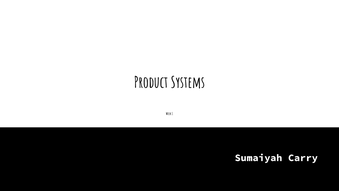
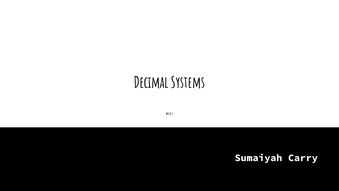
Product: Product -> Decimal
